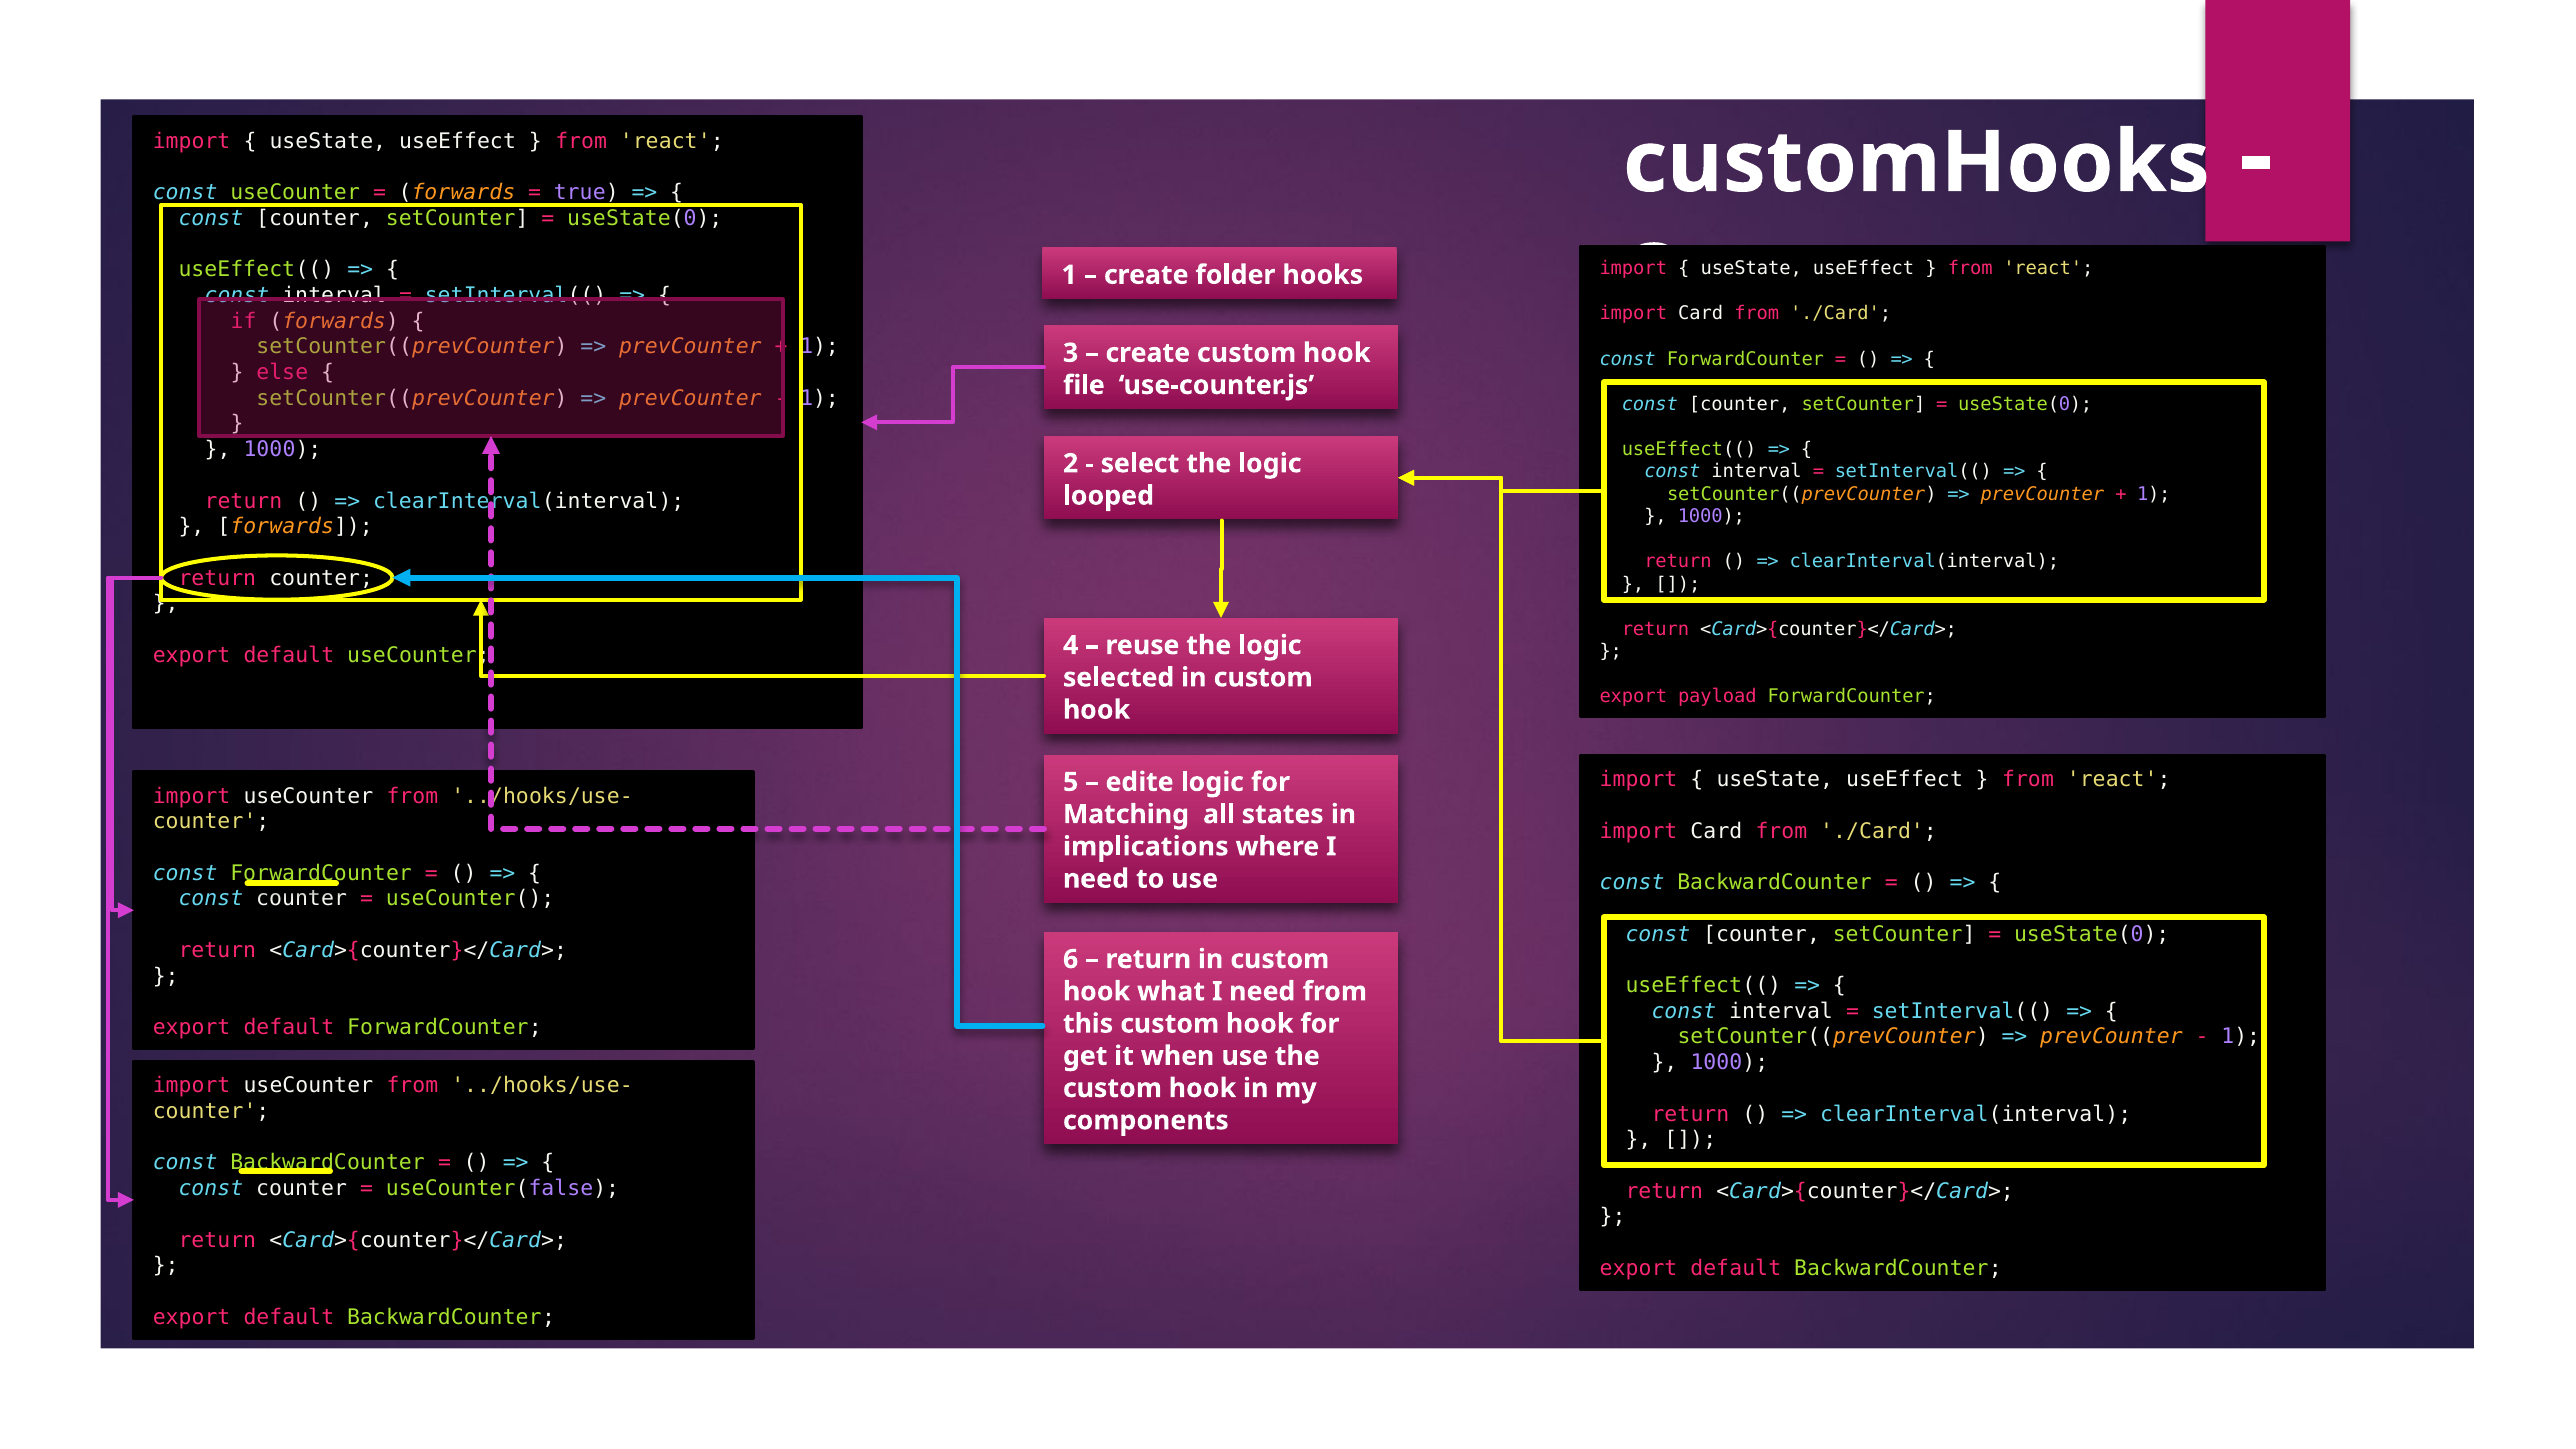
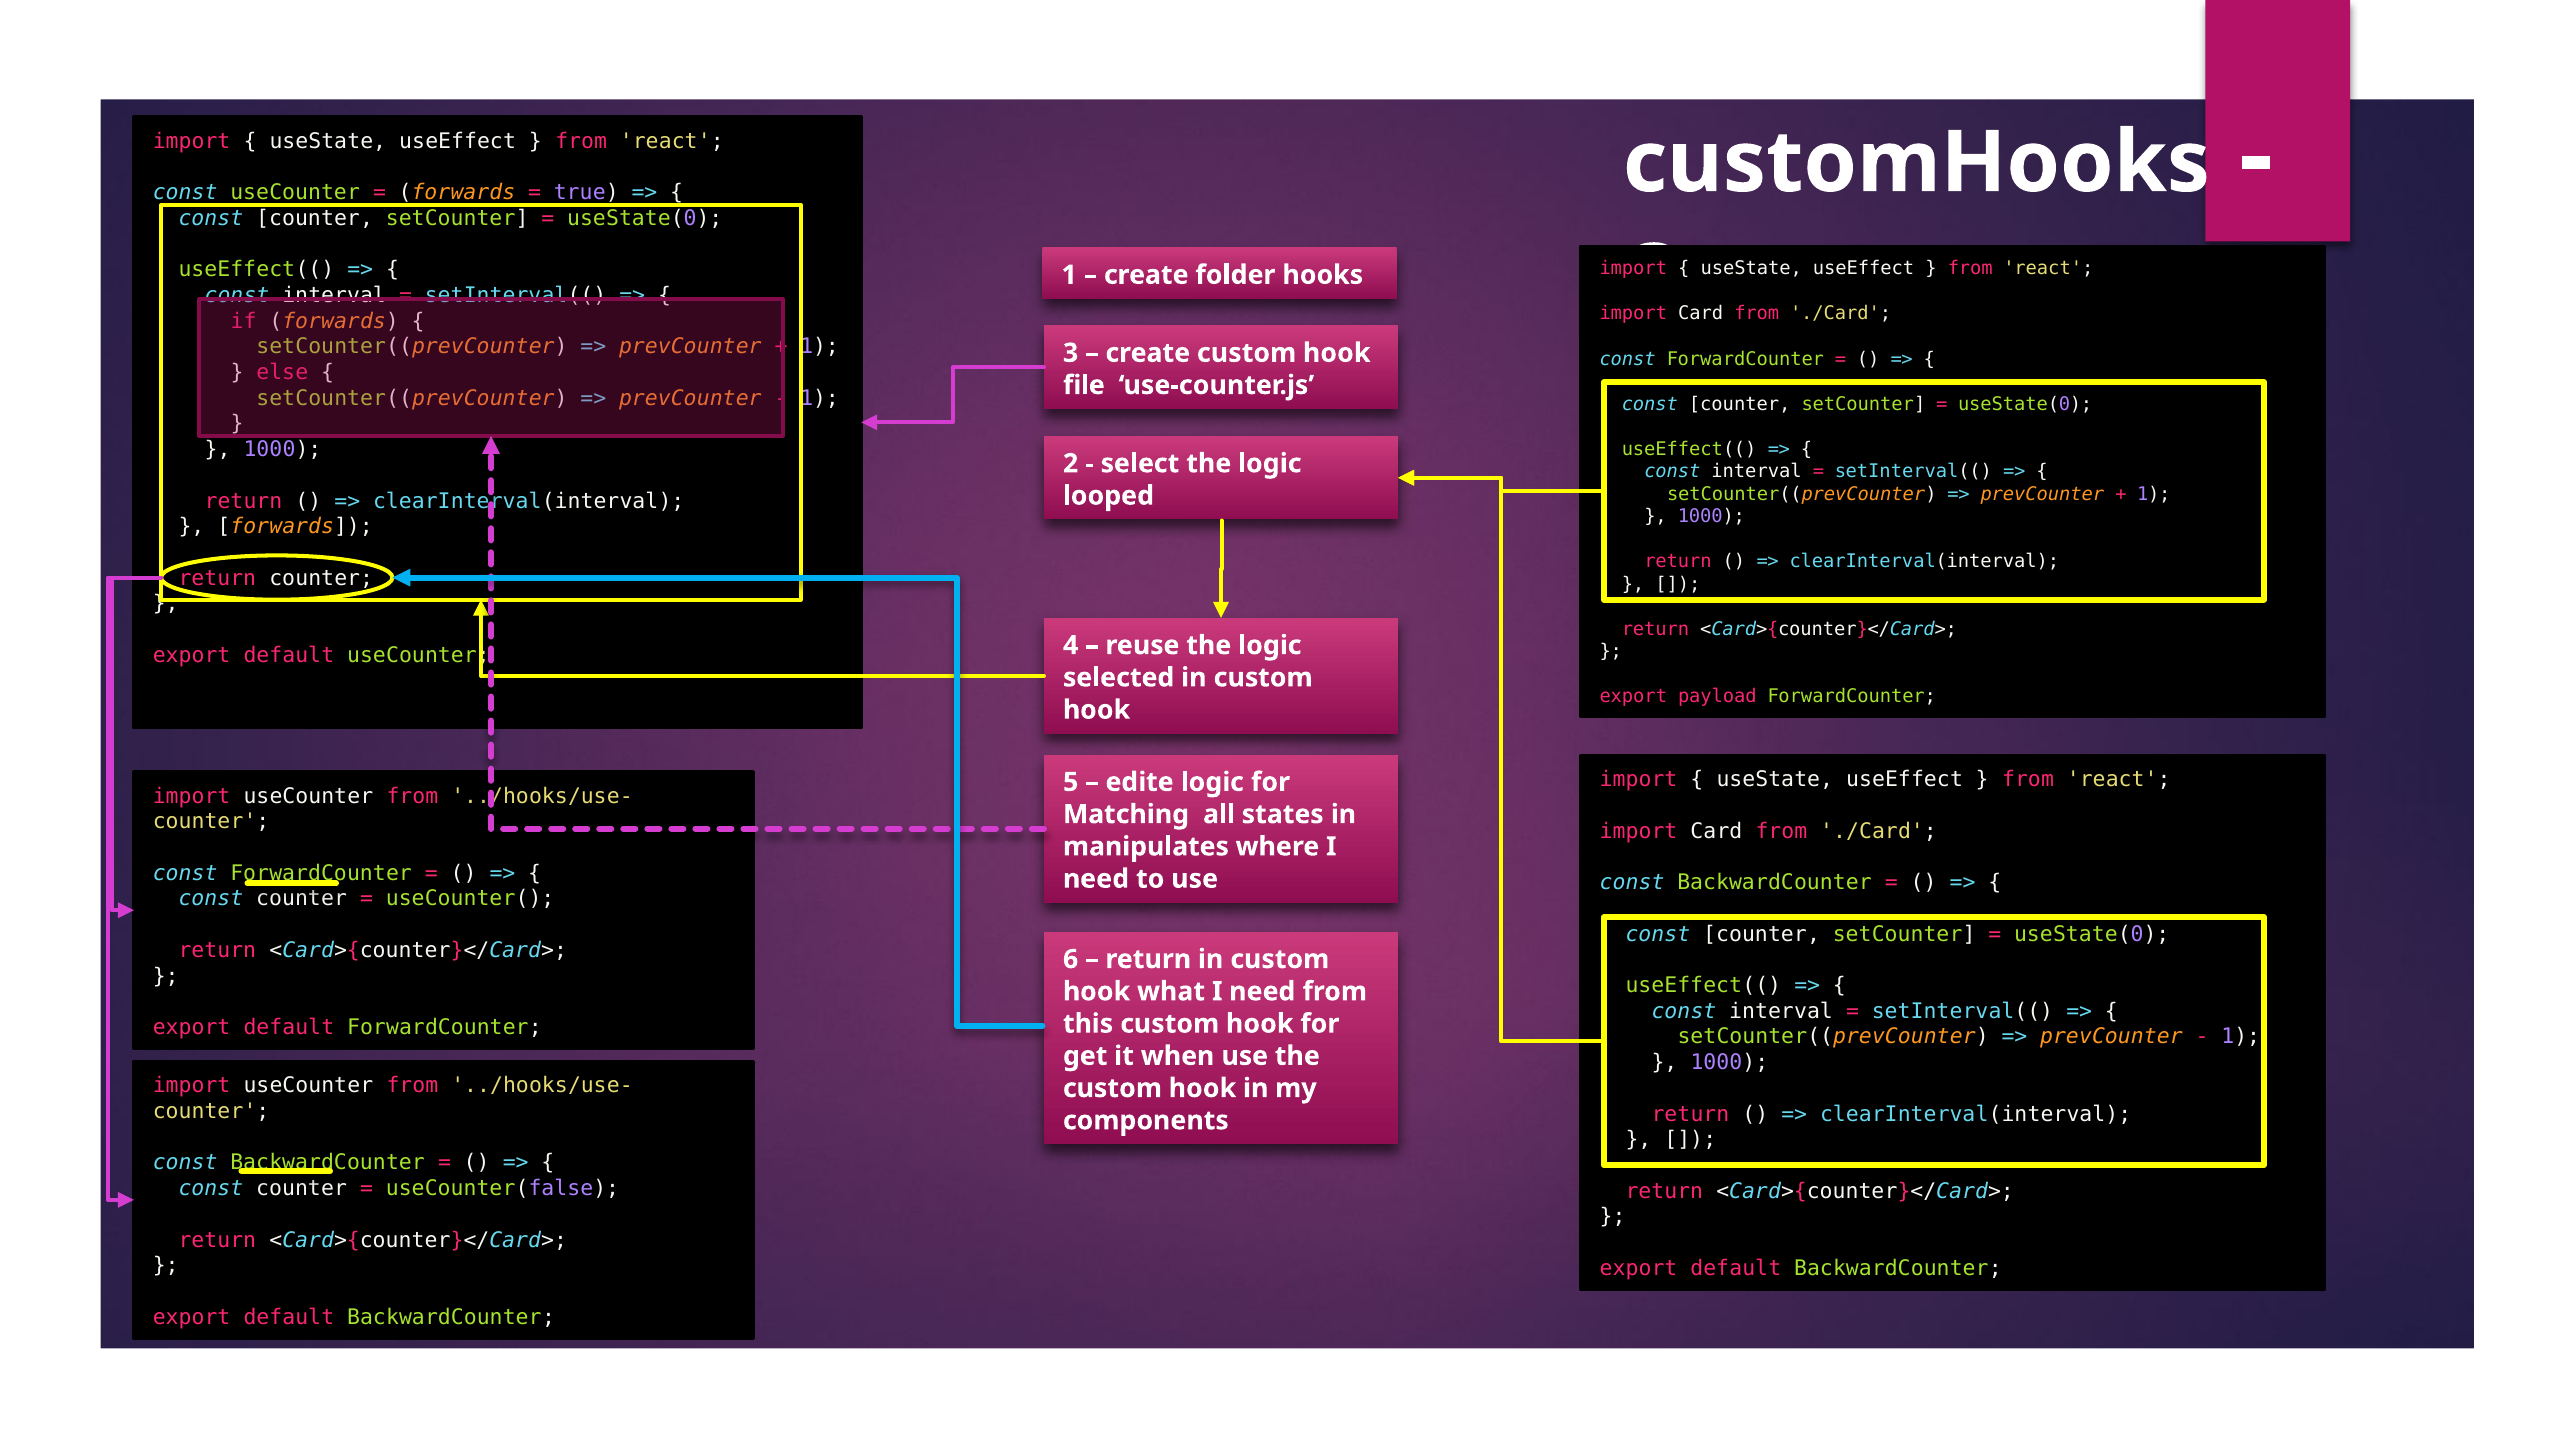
implications: implications -> manipulates
